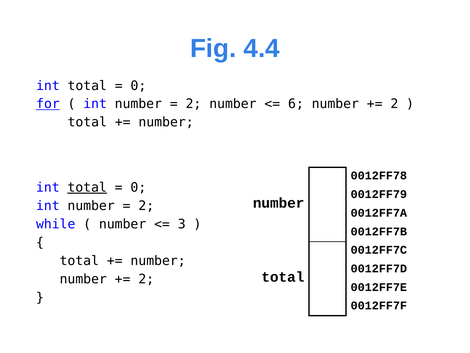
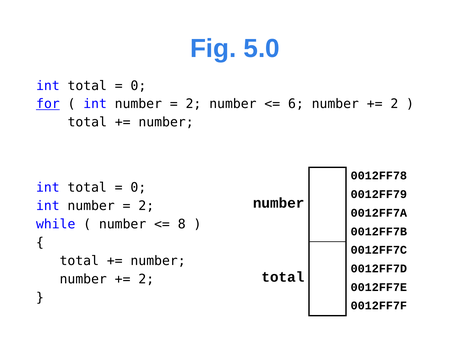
4.4: 4.4 -> 5.0
total at (87, 187) underline: present -> none
3: 3 -> 8
